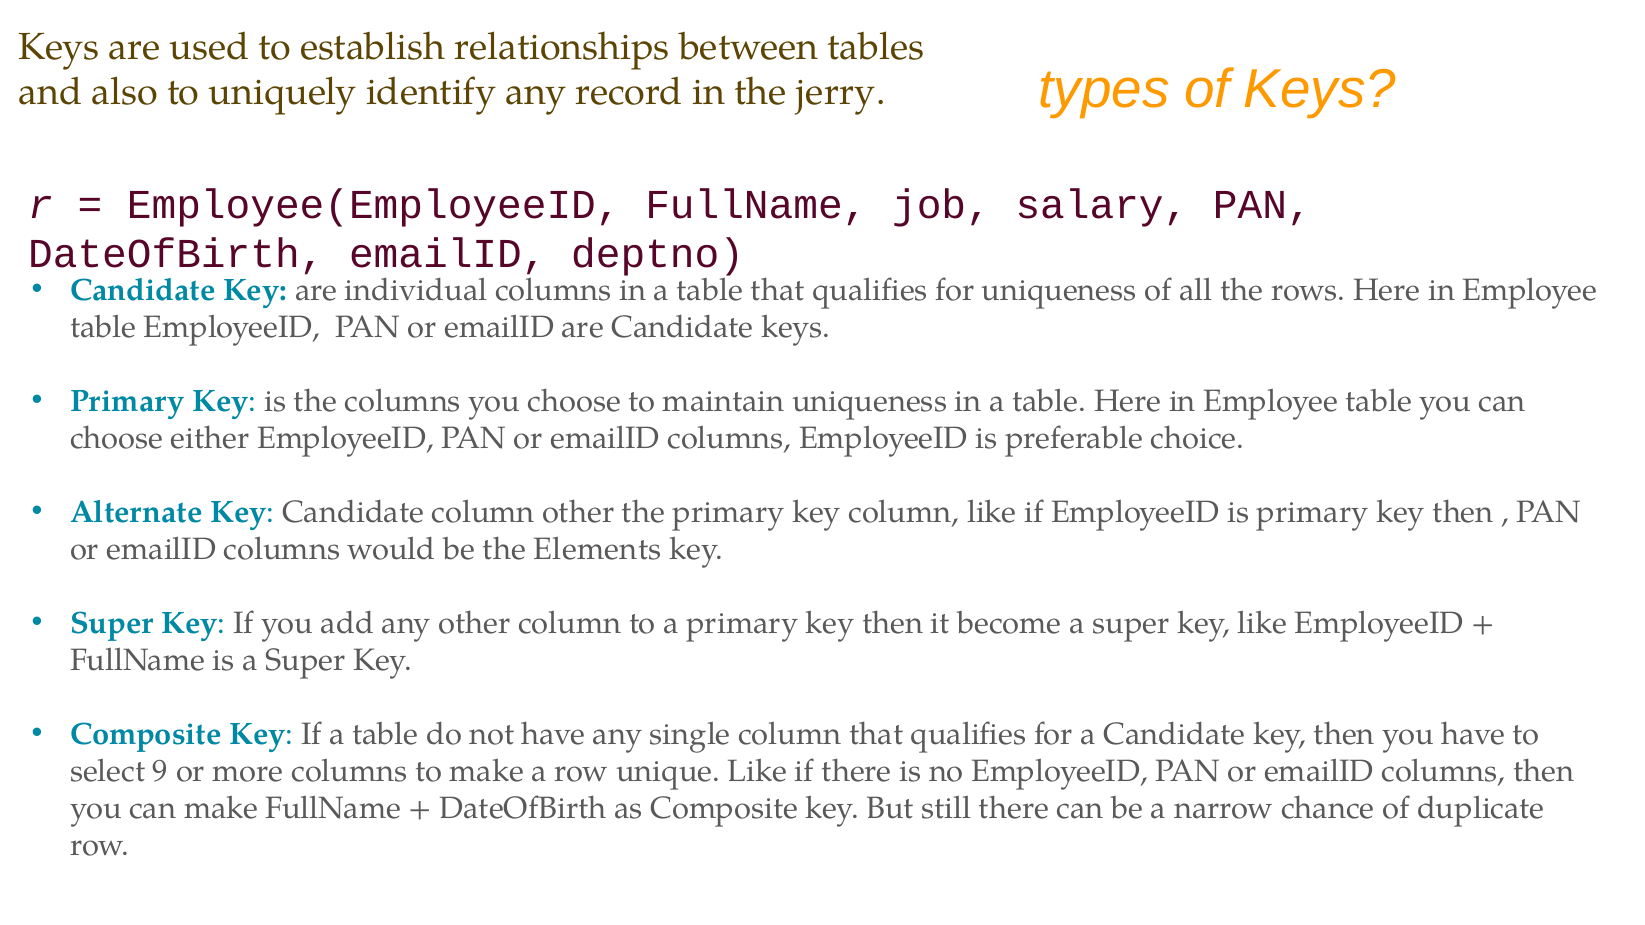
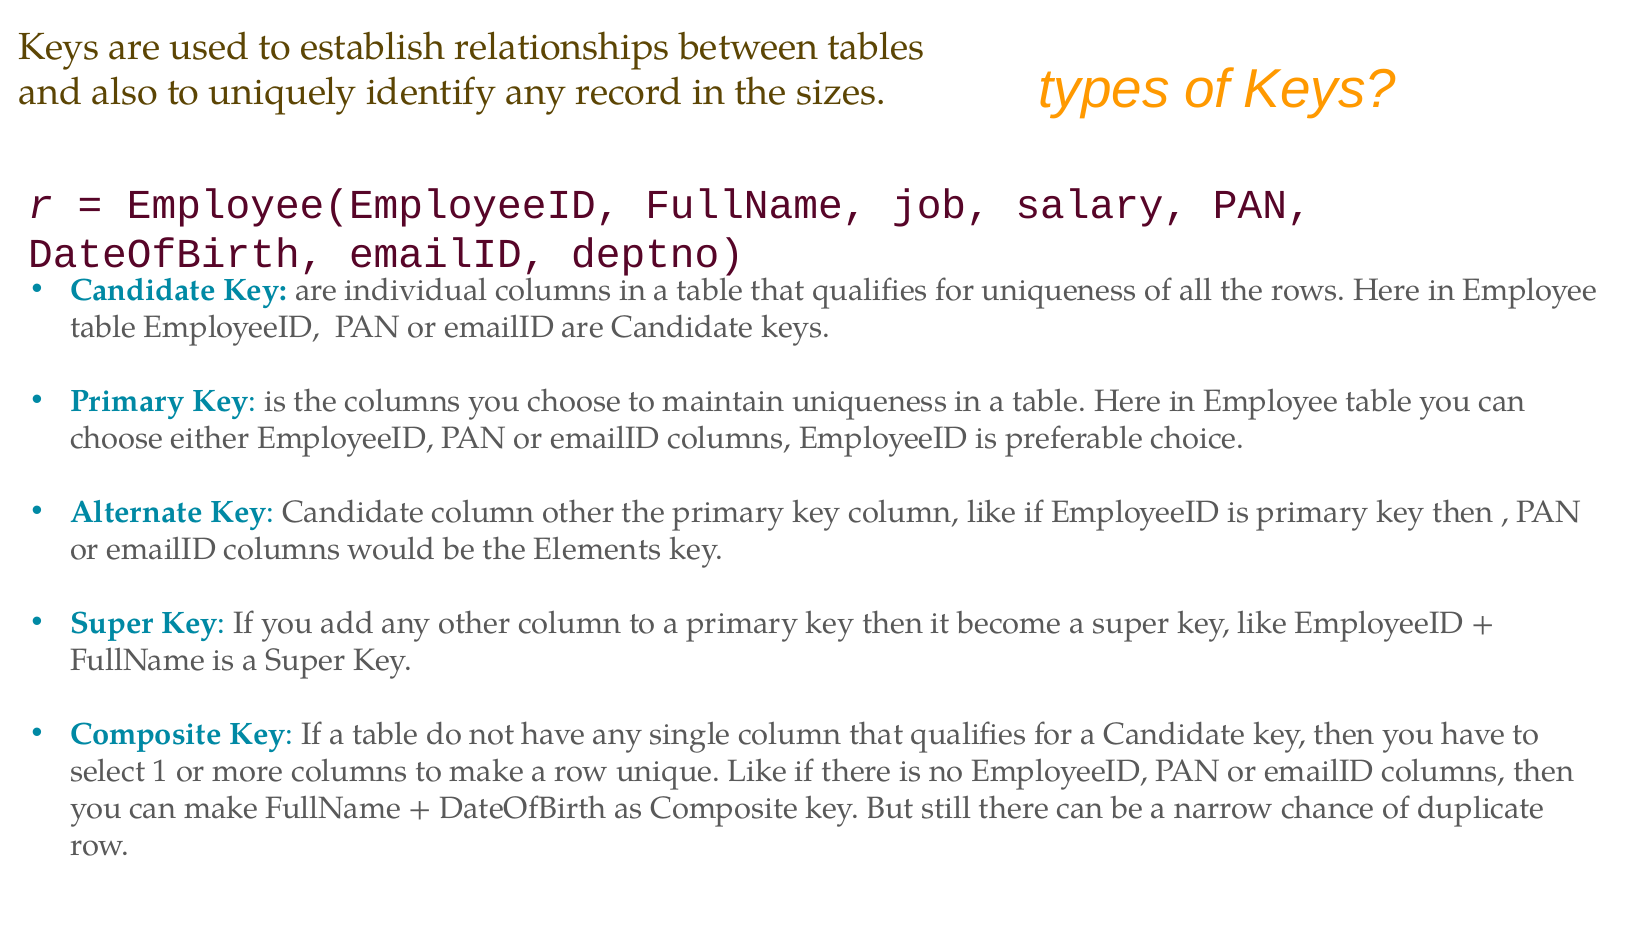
jerry: jerry -> sizes
9: 9 -> 1
